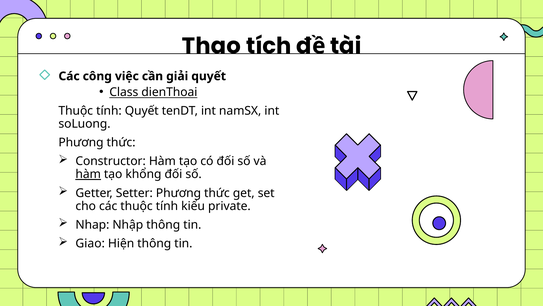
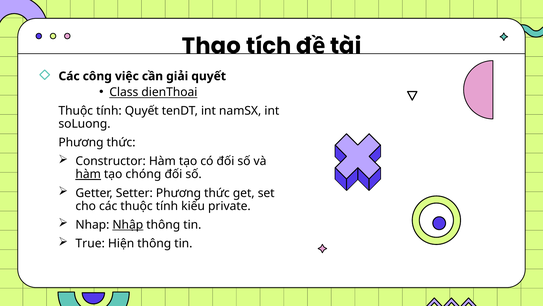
khổng: khổng -> chóng
Nhập underline: none -> present
Giao: Giao -> True
